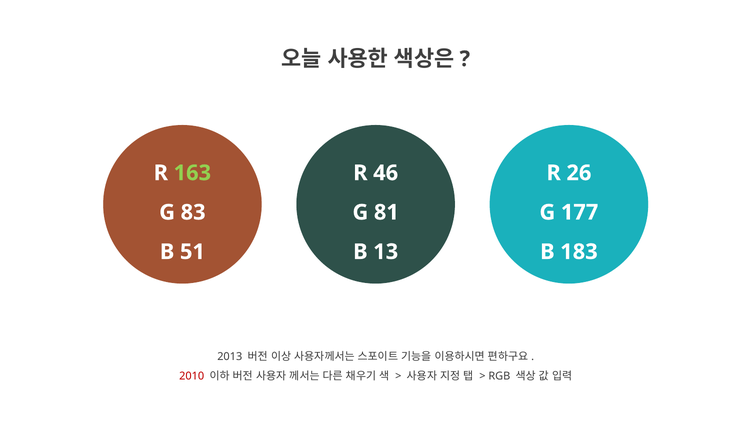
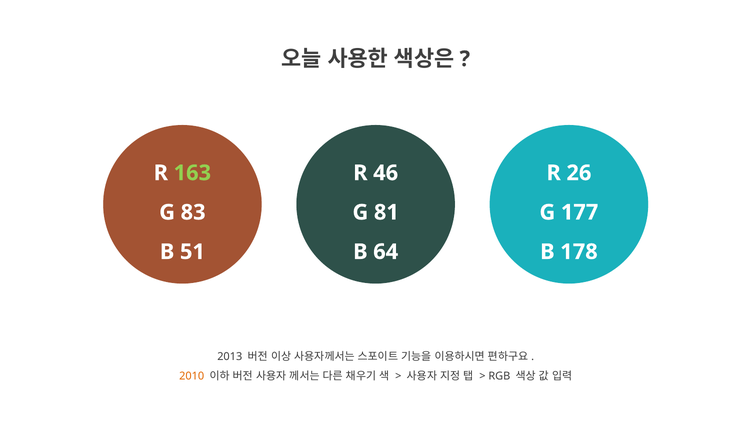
13: 13 -> 64
183: 183 -> 178
2010 colour: red -> orange
